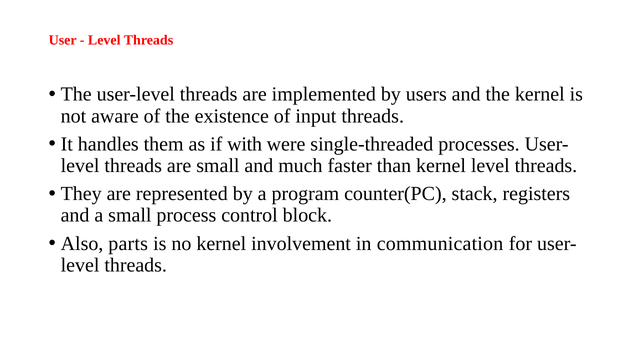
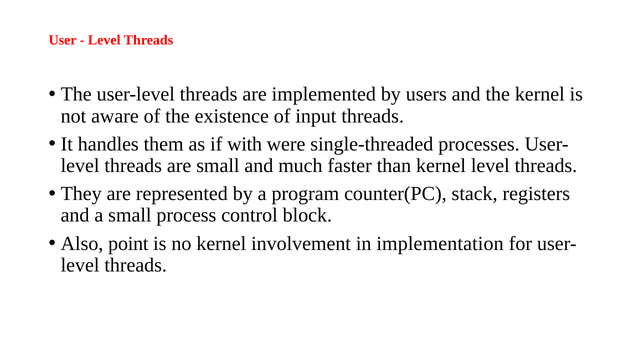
parts: parts -> point
communication: communication -> implementation
